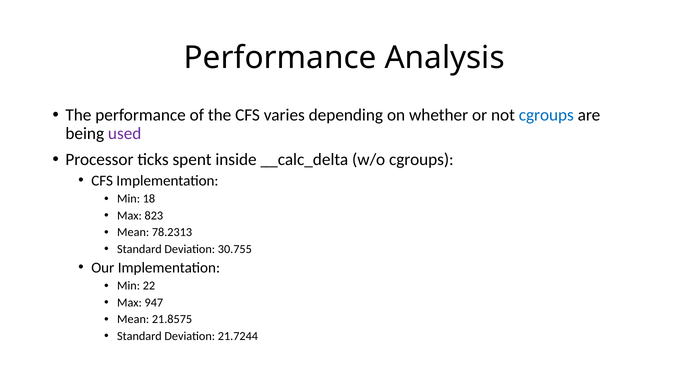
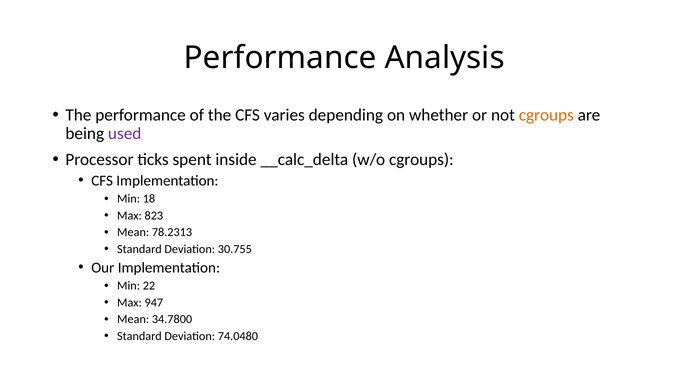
cgroups at (546, 115) colour: blue -> orange
21.8575: 21.8575 -> 34.7800
21.7244: 21.7244 -> 74.0480
